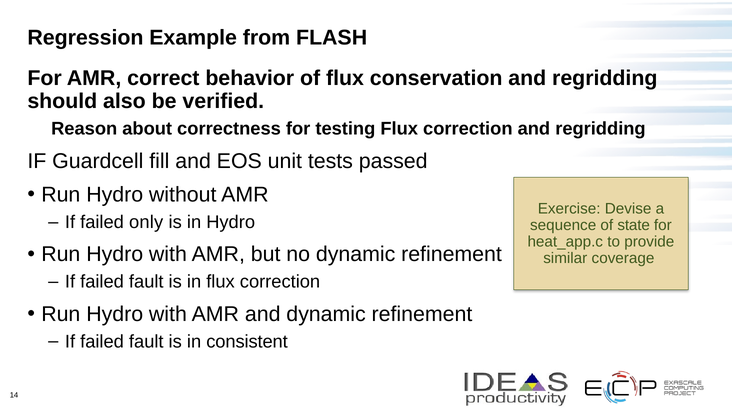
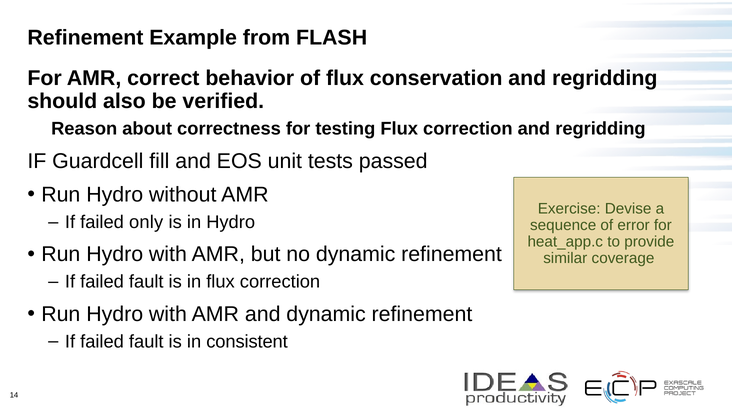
Regression at (85, 38): Regression -> Refinement
state: state -> error
